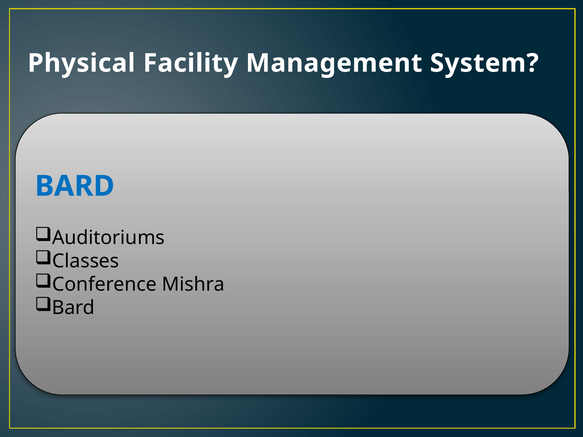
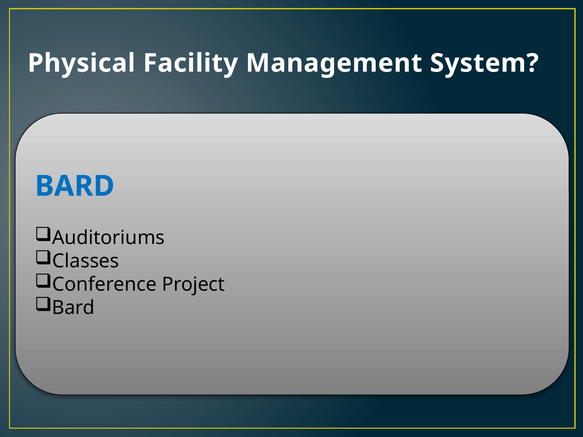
Mishra: Mishra -> Project
